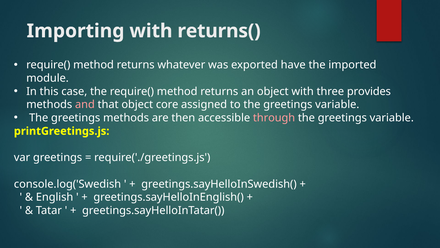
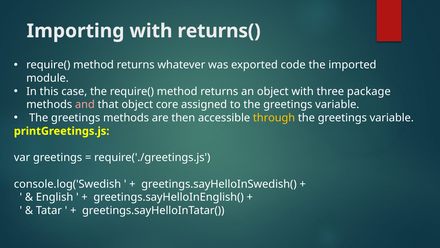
have: have -> code
provides: provides -> package
through colour: pink -> yellow
